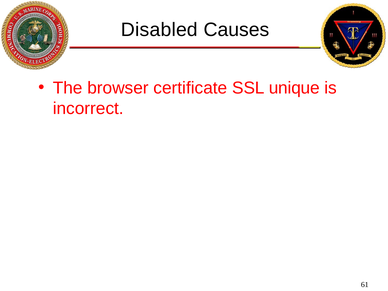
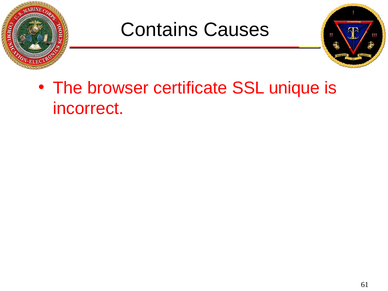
Disabled: Disabled -> Contains
